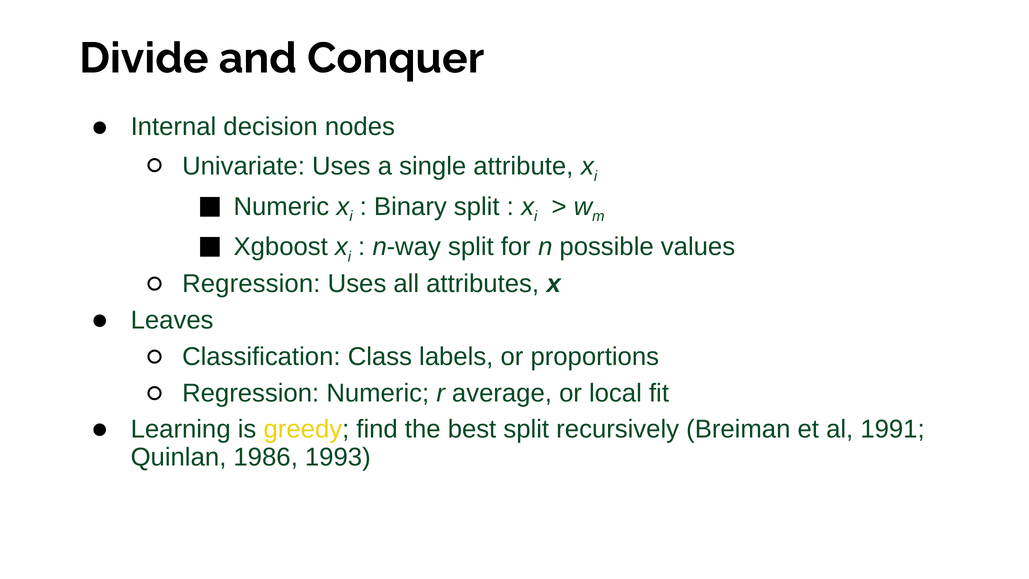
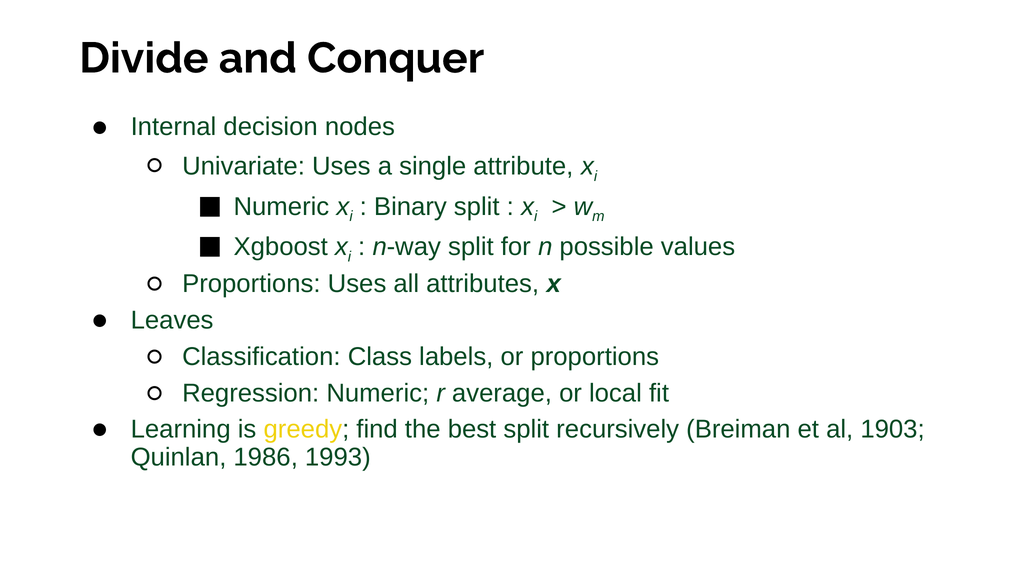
Regression at (251, 284): Regression -> Proportions
1991: 1991 -> 1903
